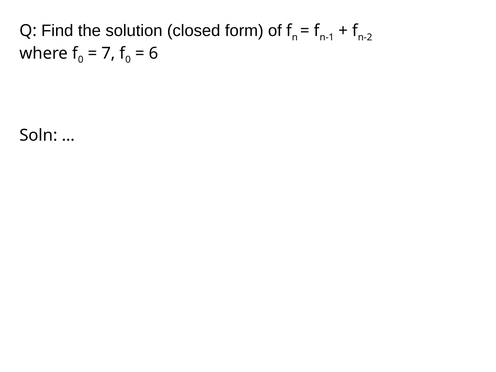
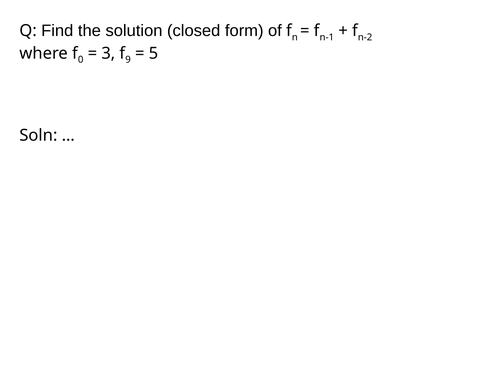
7: 7 -> 3
0 at (128, 60): 0 -> 9
6: 6 -> 5
